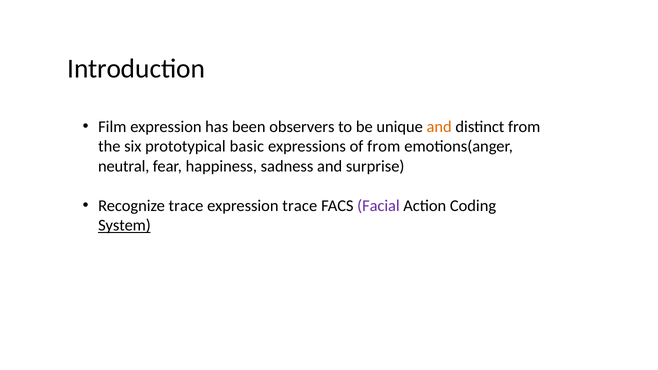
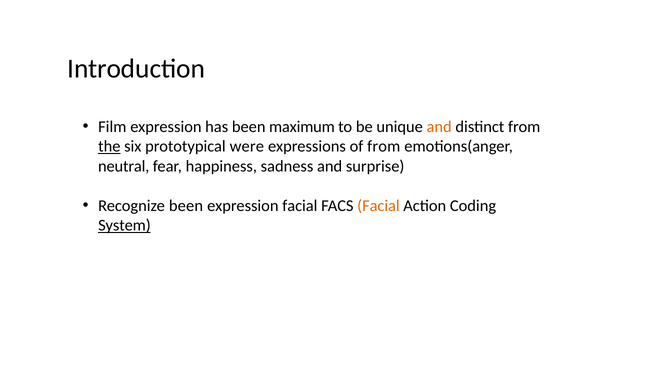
observers: observers -> maximum
the underline: none -> present
basic: basic -> were
Recognize trace: trace -> been
expression trace: trace -> facial
Facial at (378, 206) colour: purple -> orange
